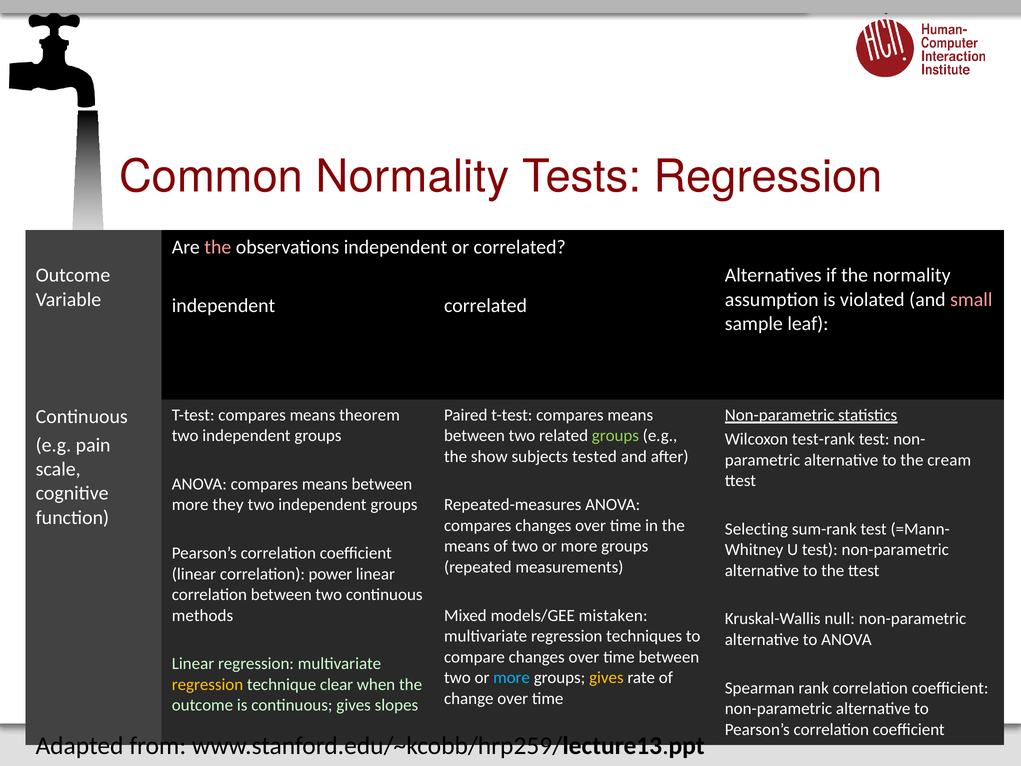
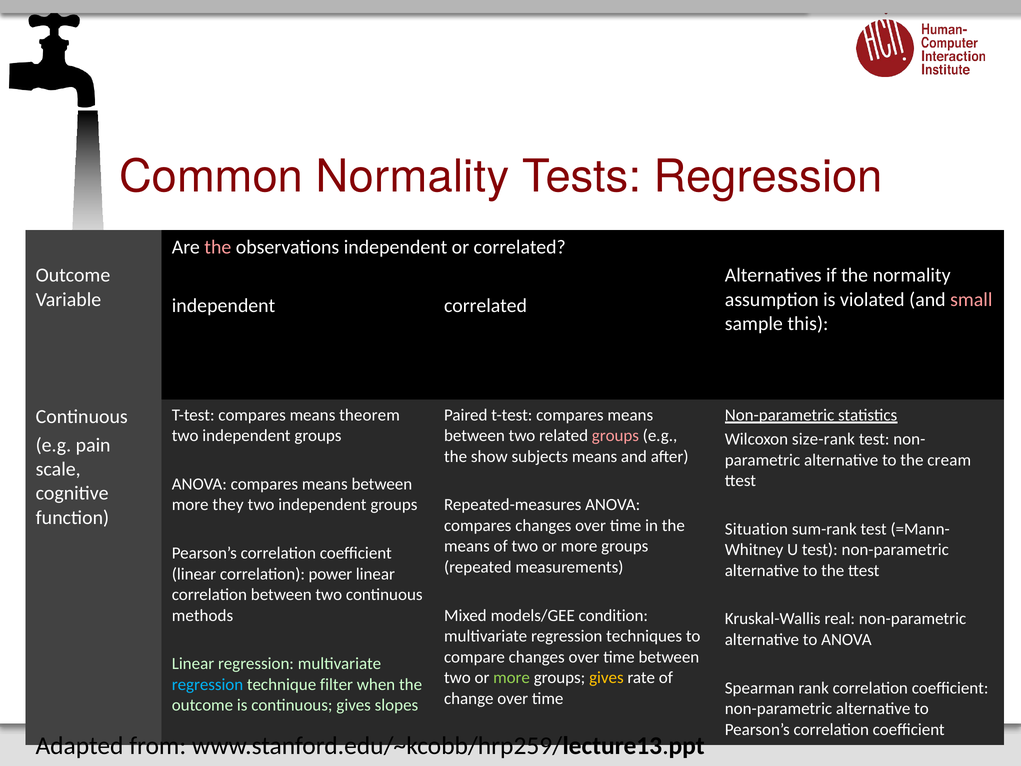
leaf: leaf -> this
groups at (615, 436) colour: light green -> pink
test-rank: test-rank -> size-rank
subjects tested: tested -> means
Selecting: Selecting -> Situation
mistaken: mistaken -> condition
null: null -> real
more at (512, 677) colour: light blue -> light green
regression at (208, 684) colour: yellow -> light blue
clear: clear -> filter
